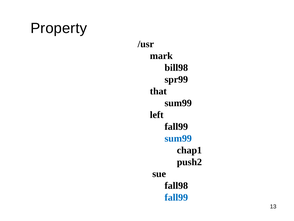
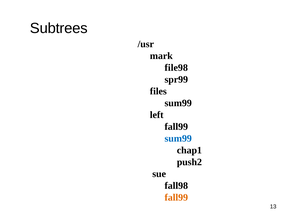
Property: Property -> Subtrees
bill98: bill98 -> file98
that: that -> files
fall99 at (176, 197) colour: blue -> orange
